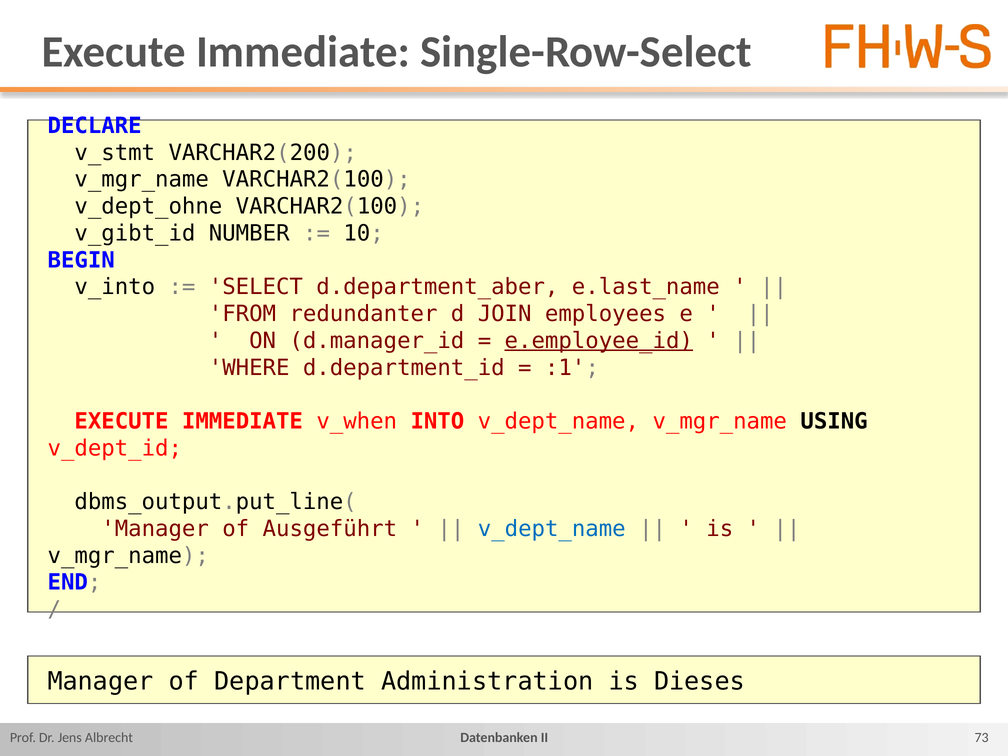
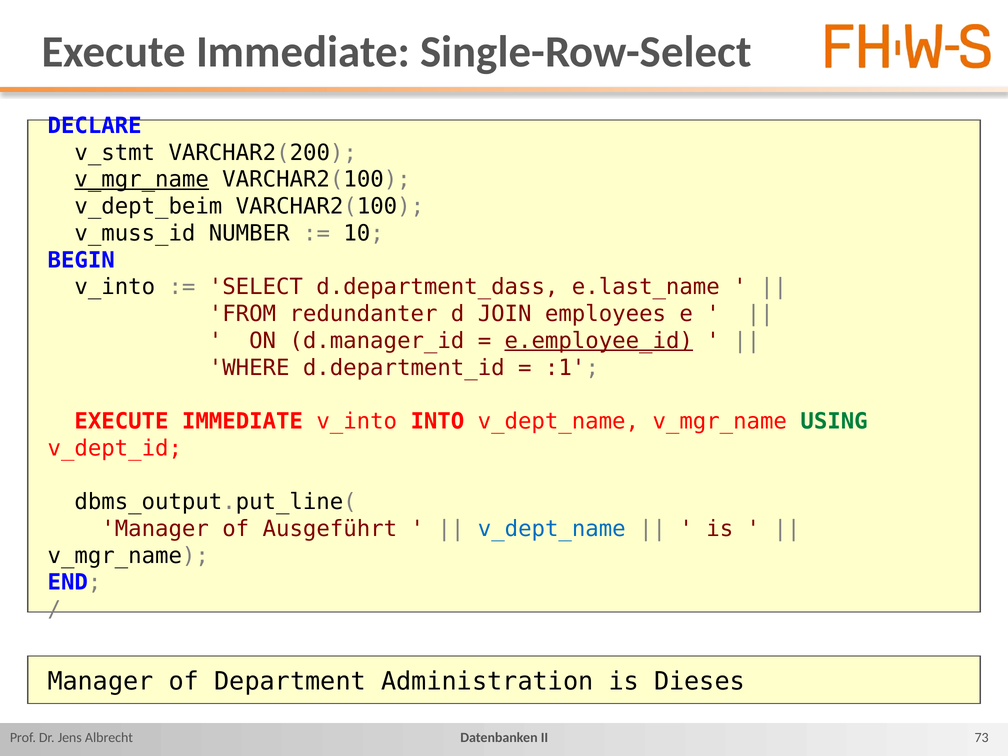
v_mgr_name at (142, 180) underline: none -> present
v_dept_ohne: v_dept_ohne -> v_dept_beim
v_gibt_id: v_gibt_id -> v_muss_id
d.department_aber: d.department_aber -> d.department_dass
IMMEDIATE v_when: v_when -> v_into
USING colour: black -> green
